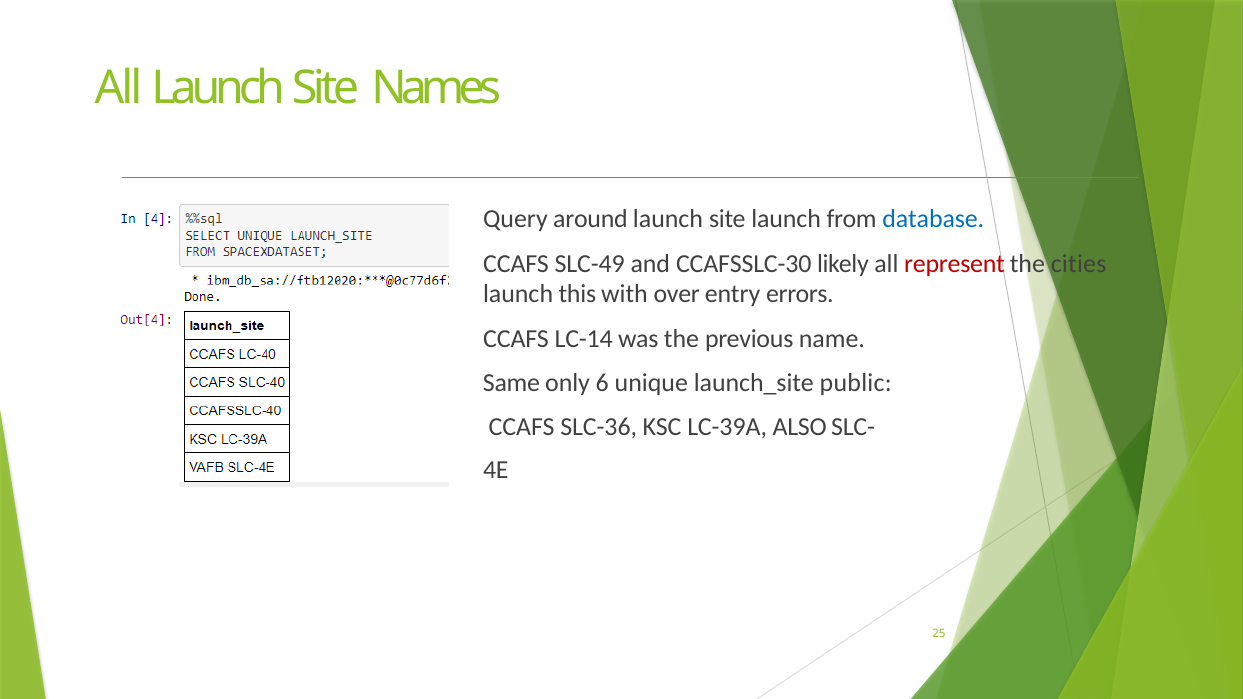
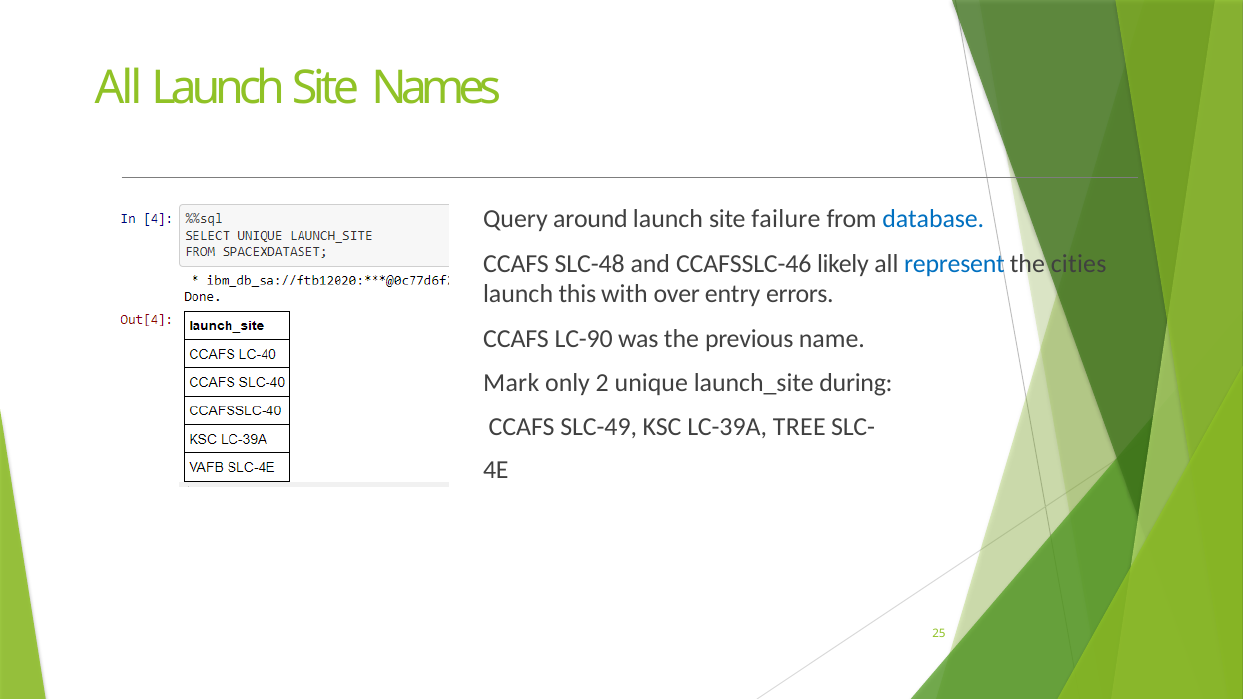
site launch: launch -> failure
SLC-49: SLC-49 -> SLC-48
CCAFSSLC-30: CCAFSSLC-30 -> CCAFSSLC-46
represent colour: red -> blue
LC-14: LC-14 -> LC-90
Same: Same -> Mark
6: 6 -> 2
public: public -> during
SLC-36: SLC-36 -> SLC-49
ALSO: ALSO -> TREE
